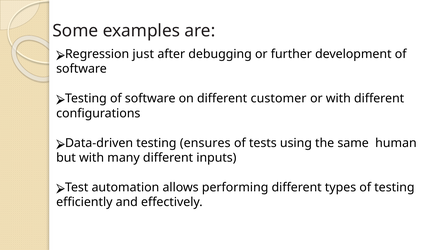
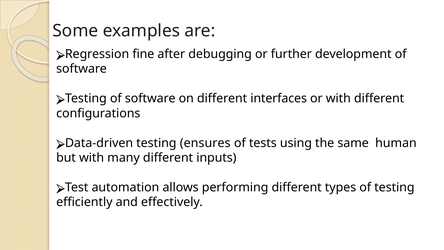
just: just -> fine
customer: customer -> interfaces
